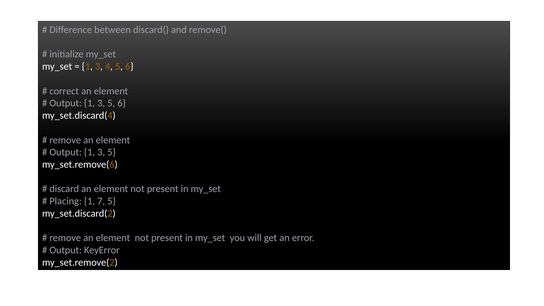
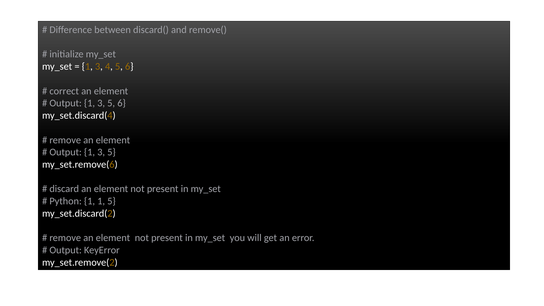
Placing: Placing -> Python
1 7: 7 -> 1
